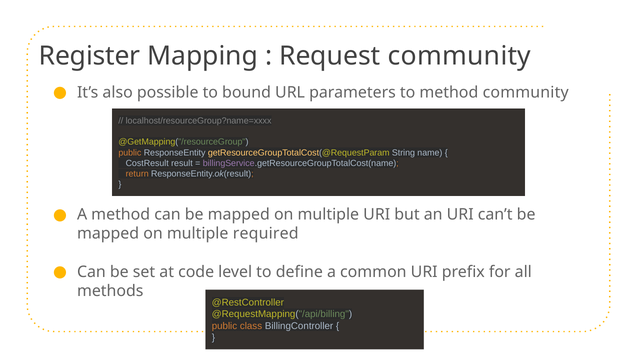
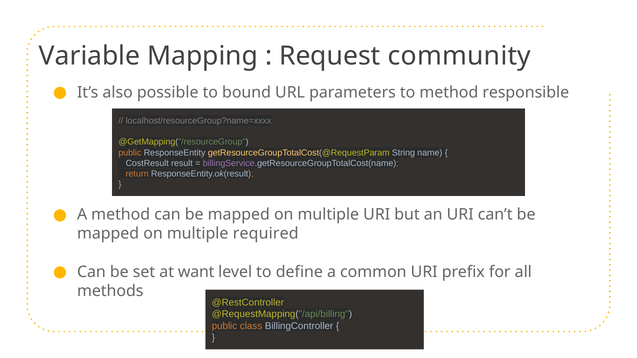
Register: Register -> Variable
method community: community -> responsible
code: code -> want
